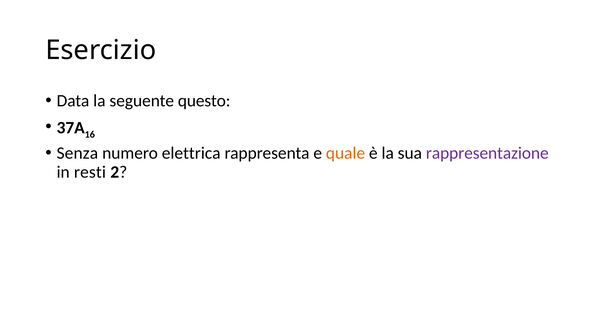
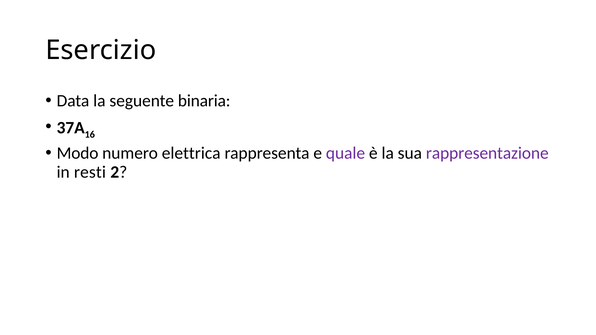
questo: questo -> binaria
Senza: Senza -> Modo
quale colour: orange -> purple
